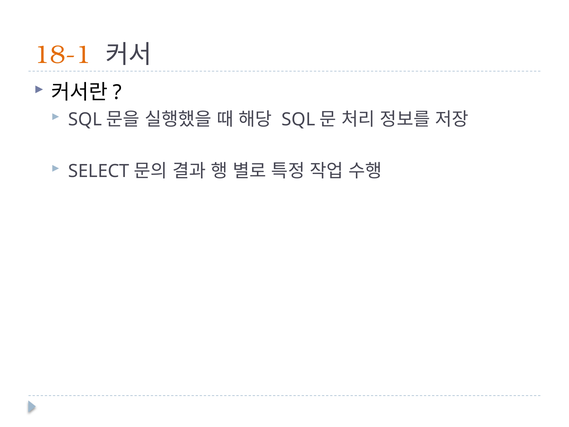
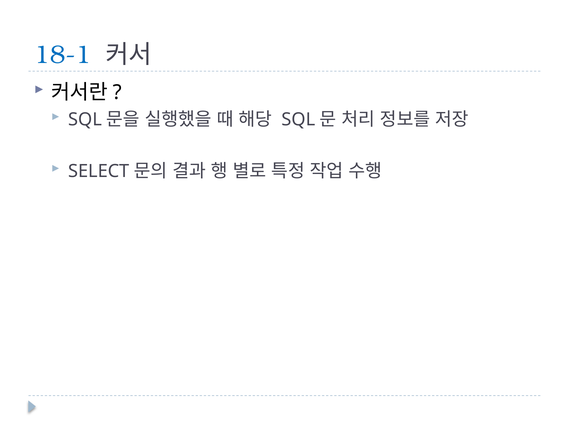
18-1 colour: orange -> blue
